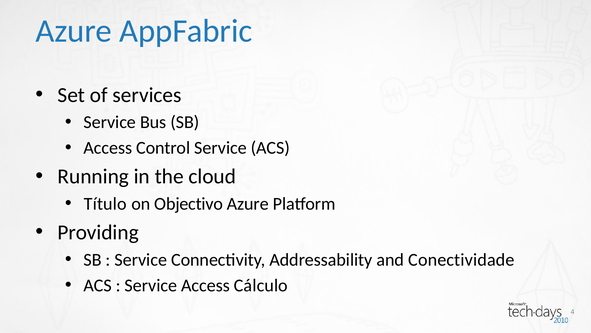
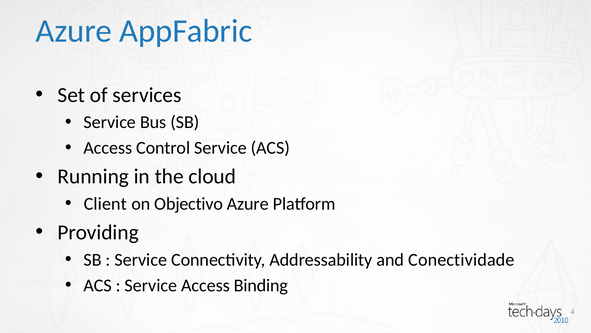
Título: Título -> Client
Cálculo: Cálculo -> Binding
